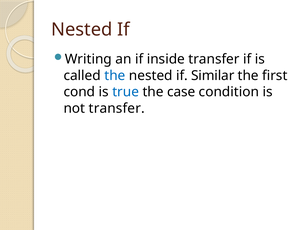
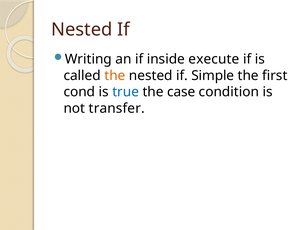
inside transfer: transfer -> execute
the at (115, 76) colour: blue -> orange
Similar: Similar -> Simple
